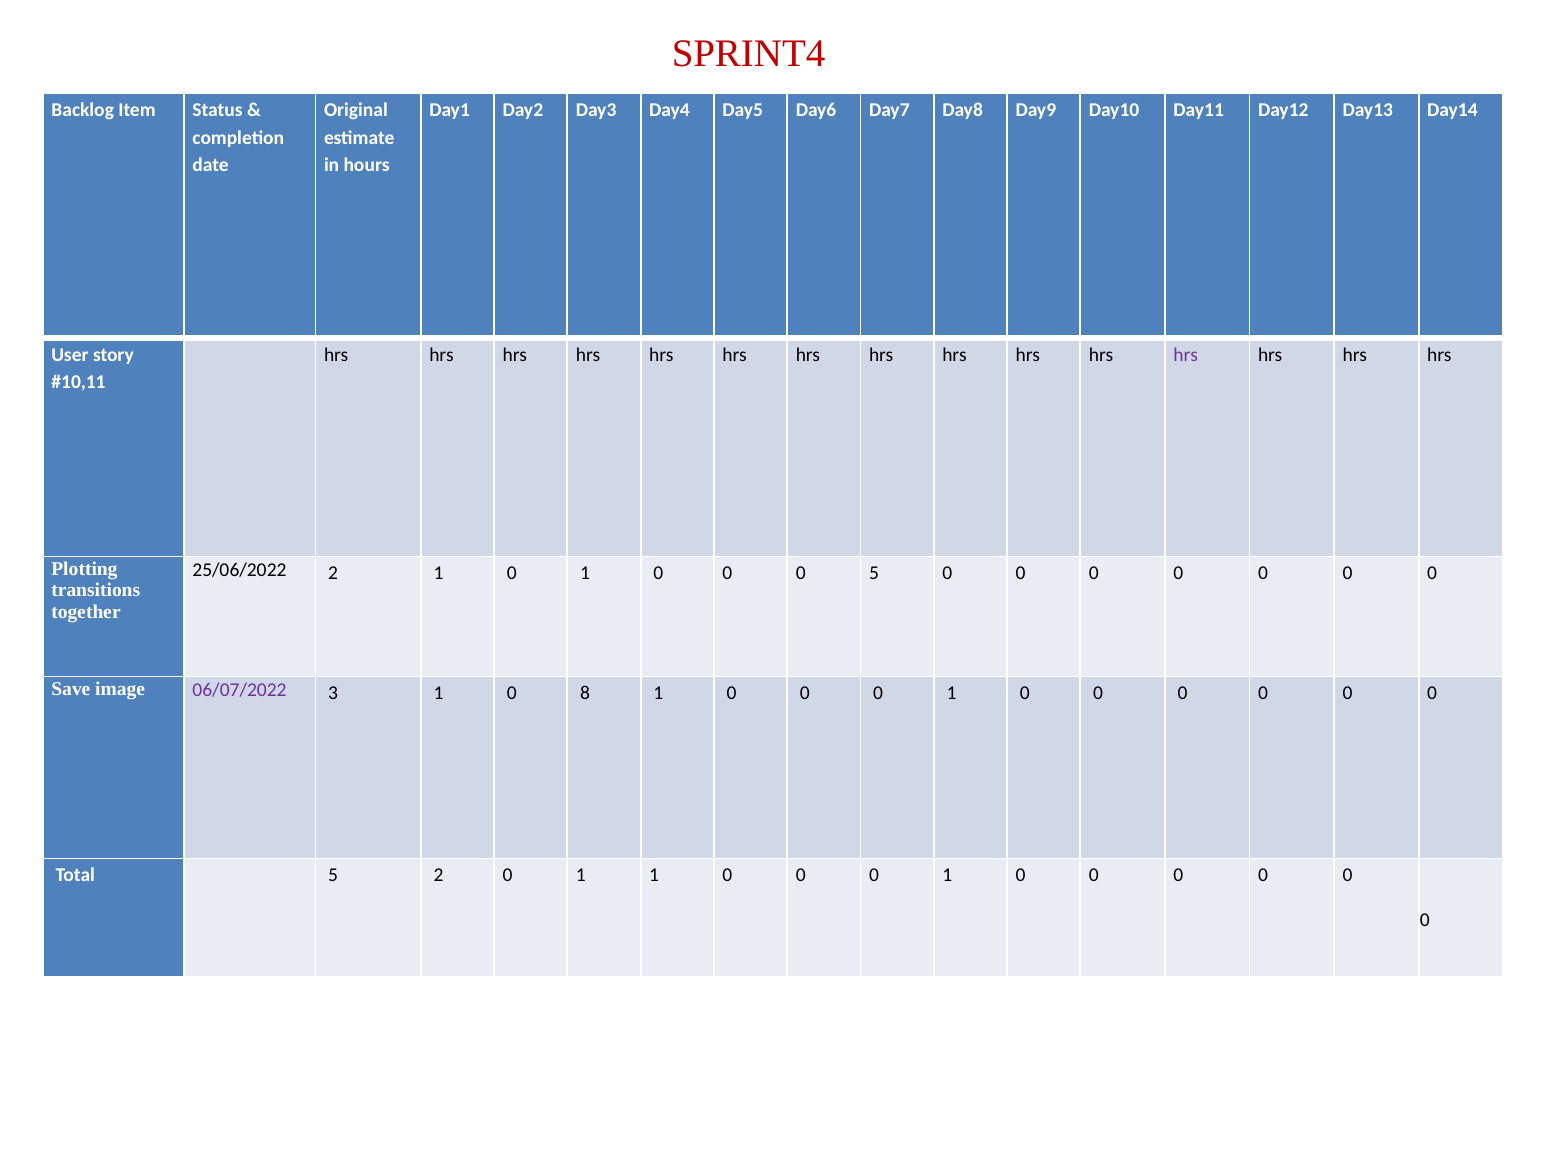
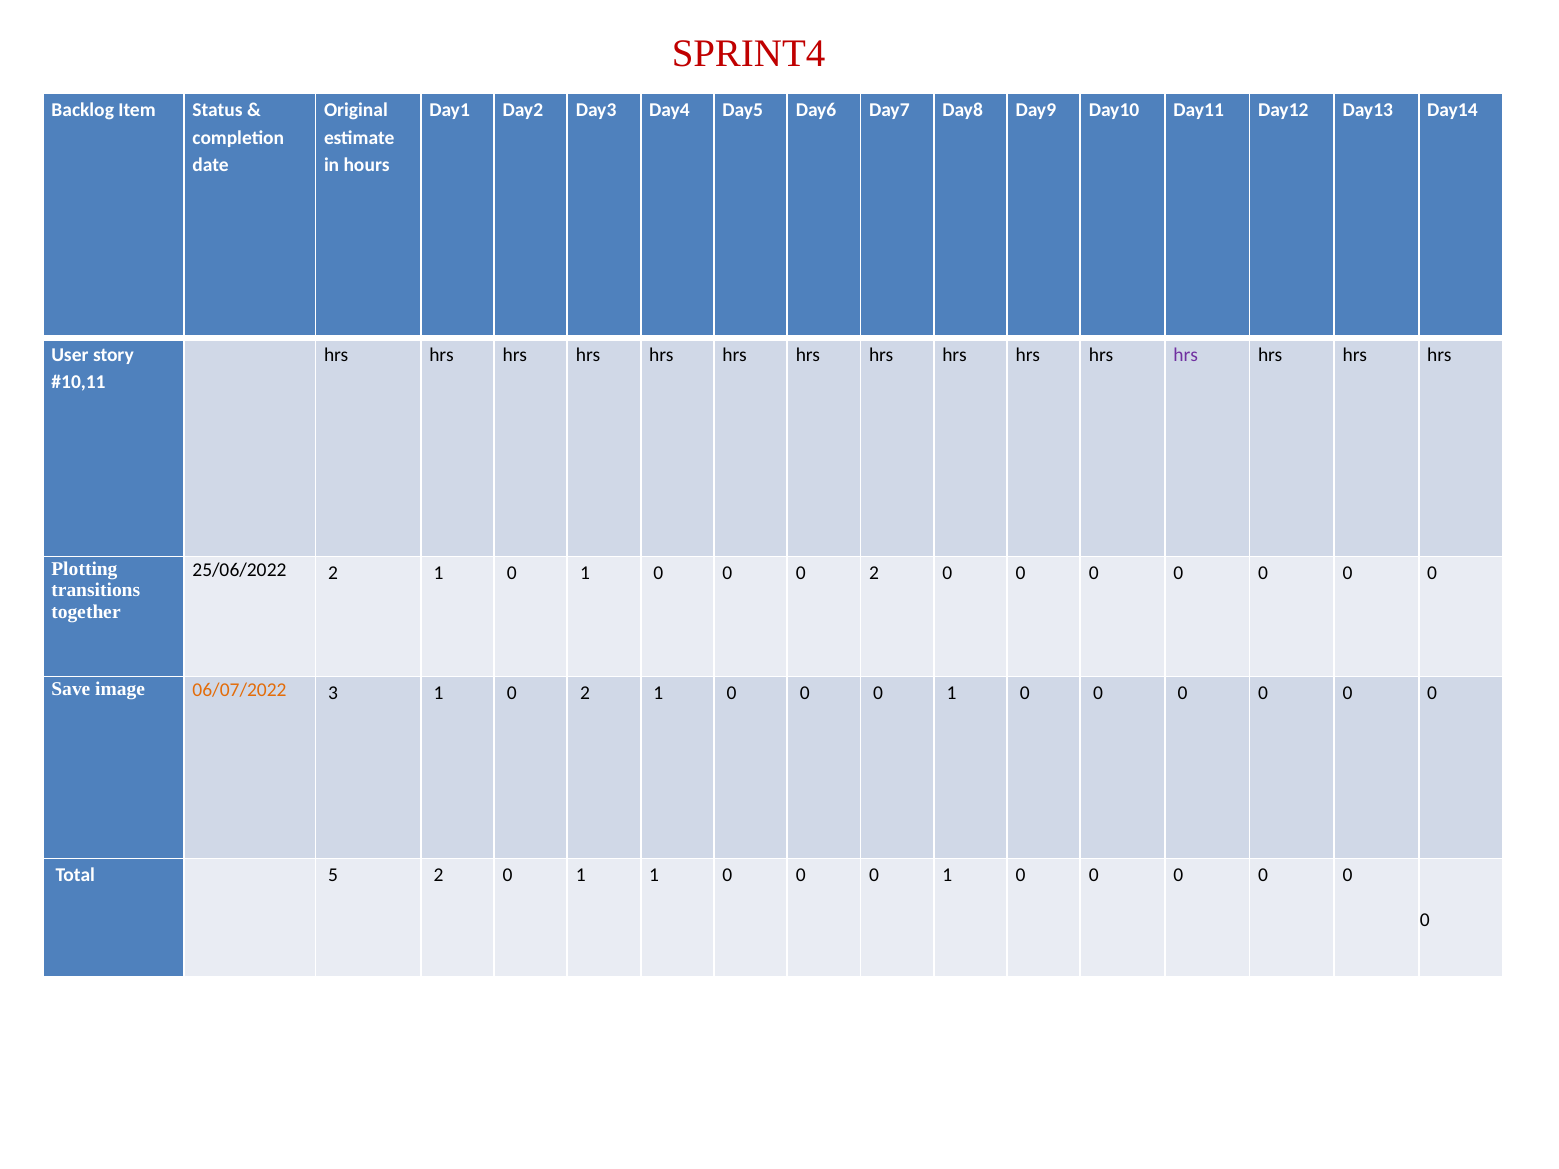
0 0 5: 5 -> 2
06/07/2022 colour: purple -> orange
1 0 8: 8 -> 2
